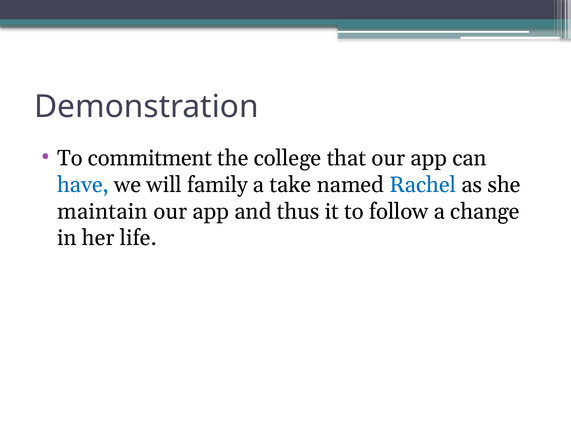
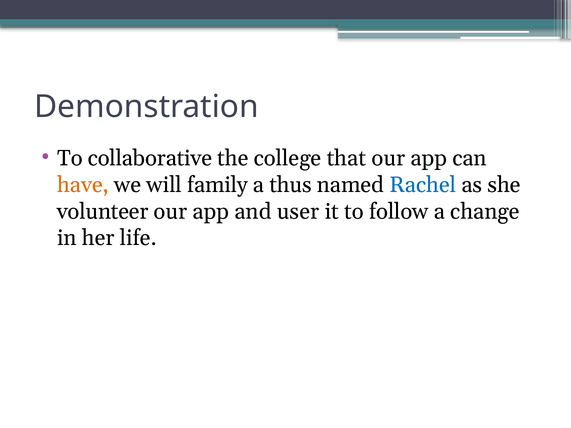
commitment: commitment -> collaborative
have colour: blue -> orange
take: take -> thus
maintain: maintain -> volunteer
thus: thus -> user
